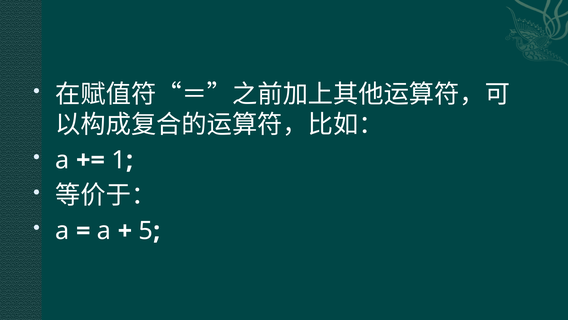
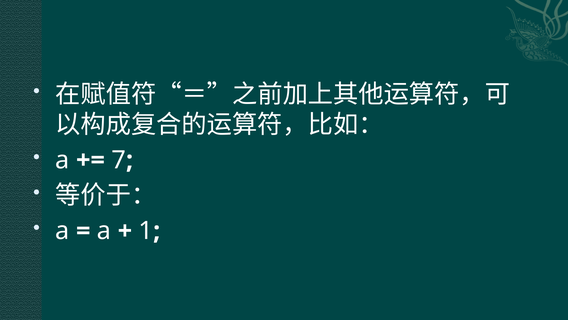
1: 1 -> 7
5: 5 -> 1
